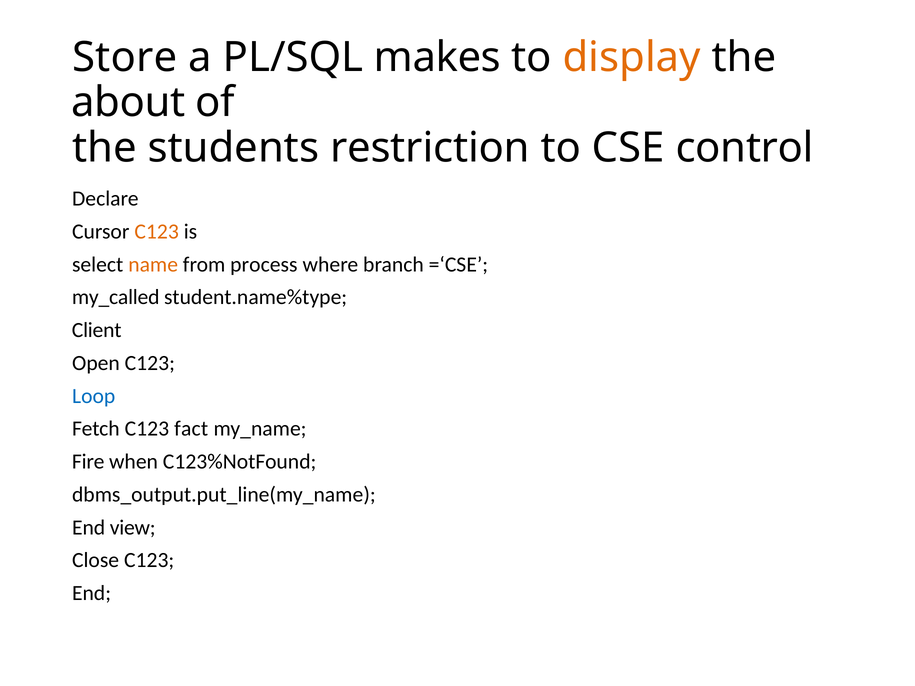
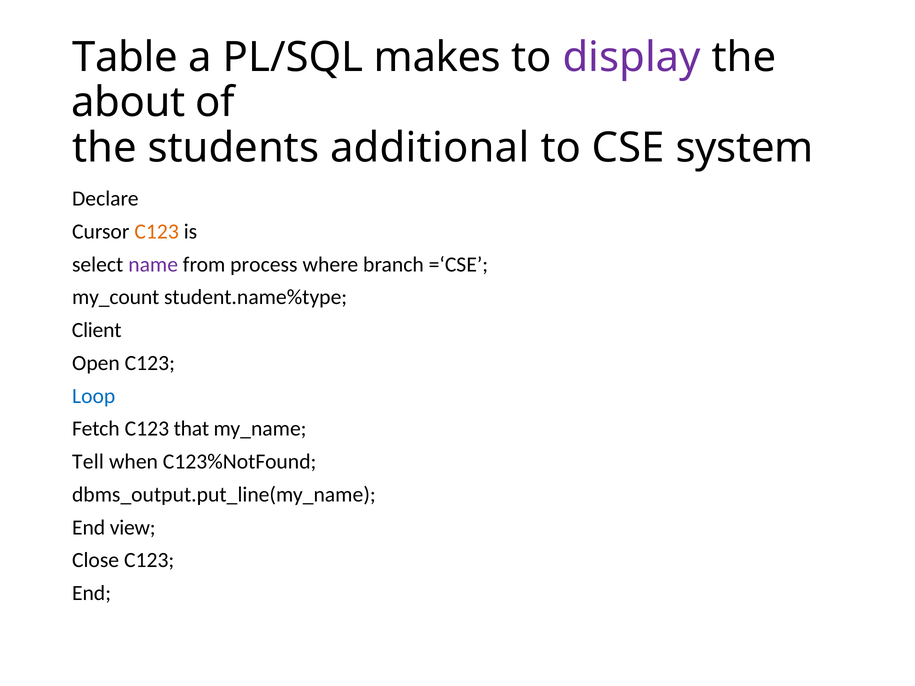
Store: Store -> Table
display colour: orange -> purple
restriction: restriction -> additional
control: control -> system
name colour: orange -> purple
my_called: my_called -> my_count
fact: fact -> that
Fire: Fire -> Tell
